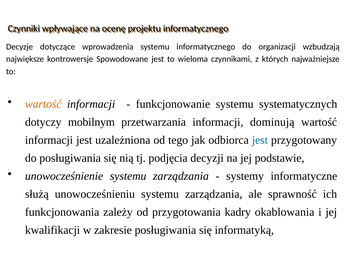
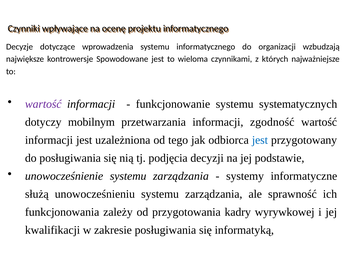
wartość at (43, 104) colour: orange -> purple
dominują: dominują -> zgodność
okablowania: okablowania -> wyrywkowej
